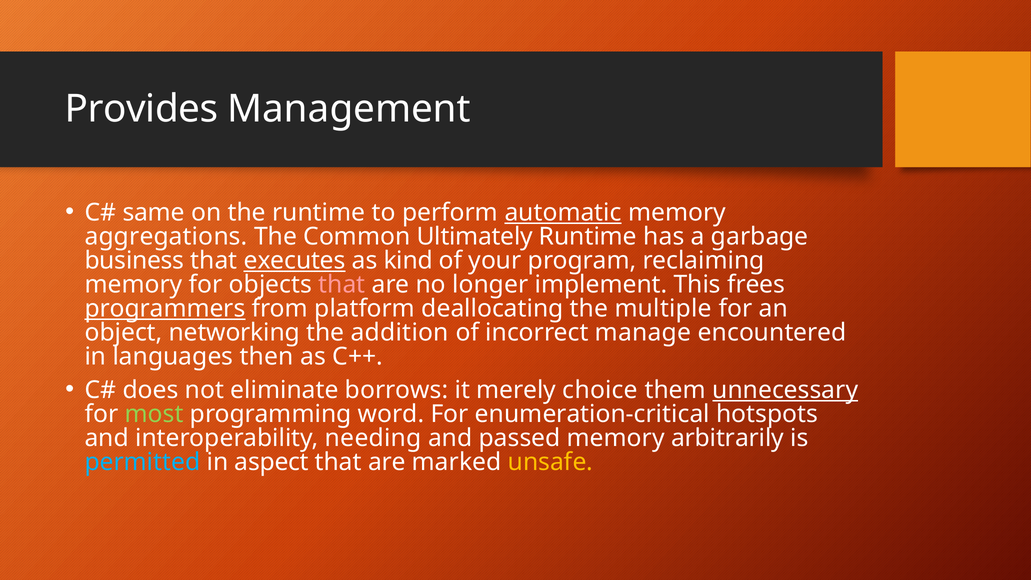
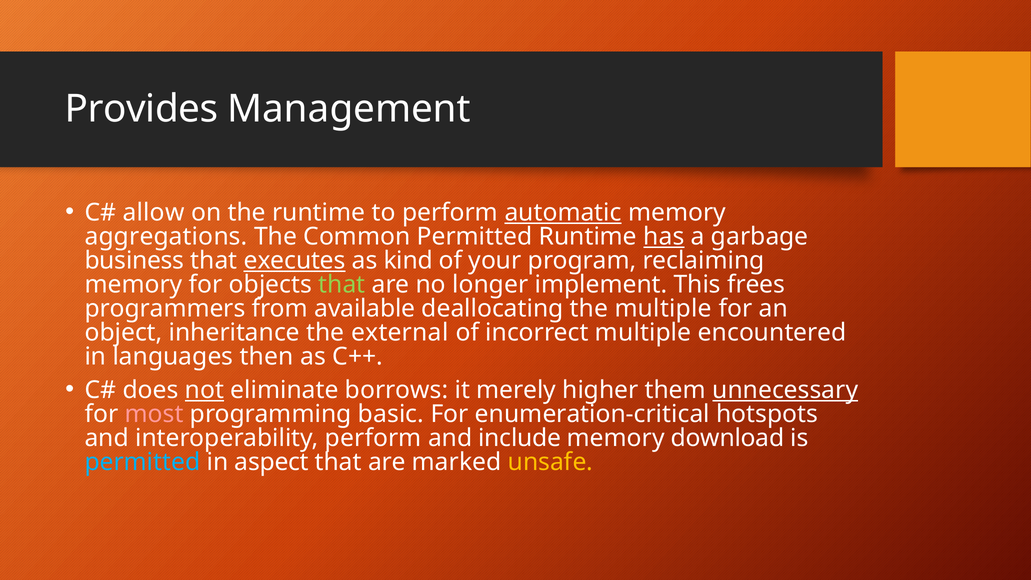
same: same -> allow
Common Ultimately: Ultimately -> Permitted
has underline: none -> present
that at (342, 284) colour: pink -> light green
programmers underline: present -> none
platform: platform -> available
networking: networking -> inheritance
addition: addition -> external
incorrect manage: manage -> multiple
not underline: none -> present
choice: choice -> higher
most colour: light green -> pink
word: word -> basic
interoperability needing: needing -> perform
passed: passed -> include
arbitrarily: arbitrarily -> download
